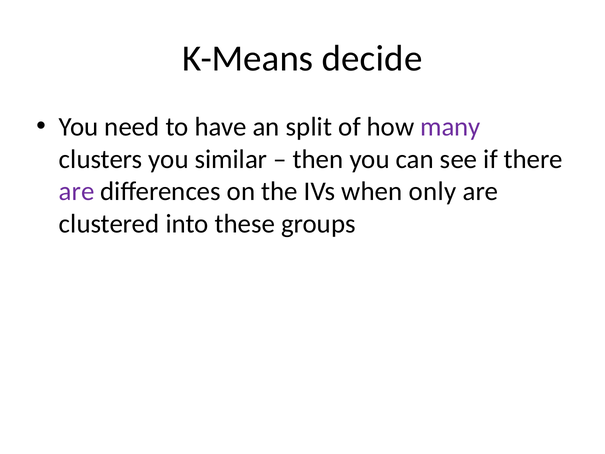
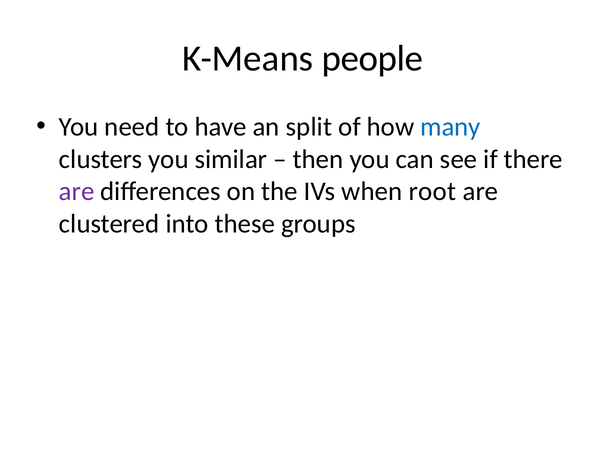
decide: decide -> people
many colour: purple -> blue
only: only -> root
